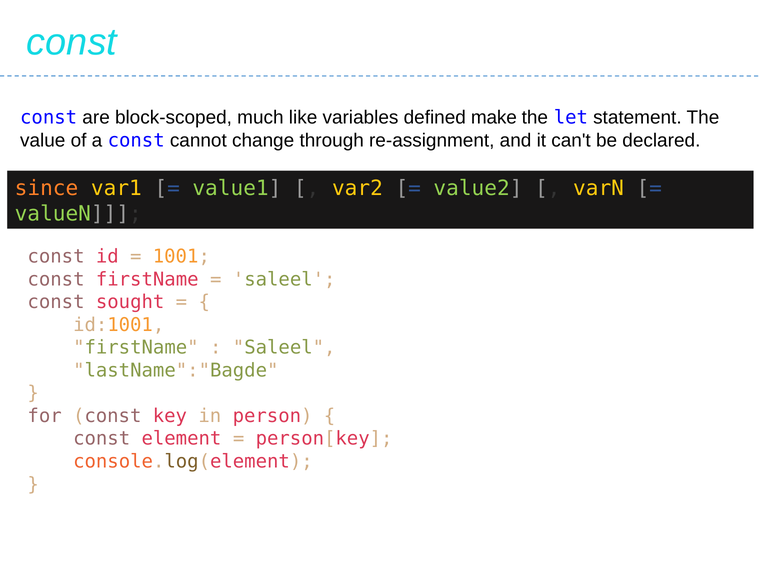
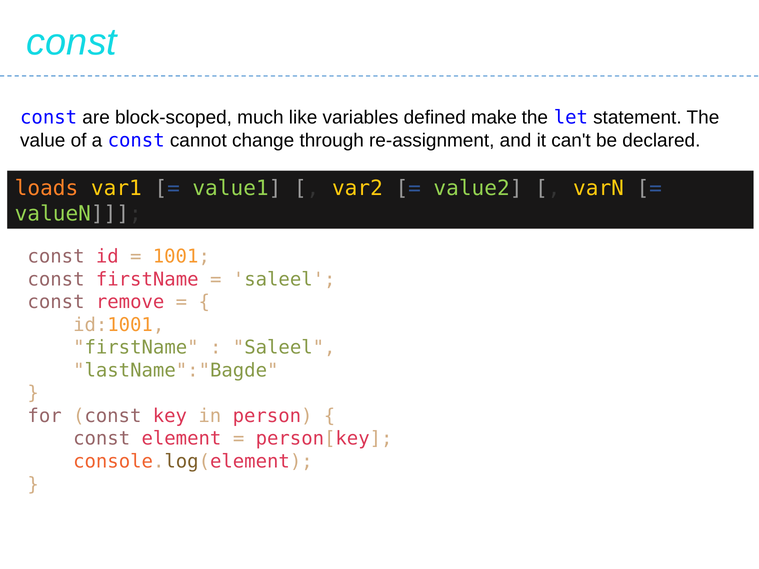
since: since -> loads
sought: sought -> remove
